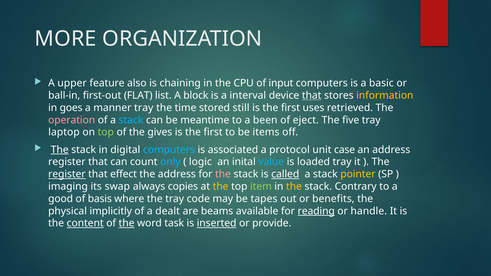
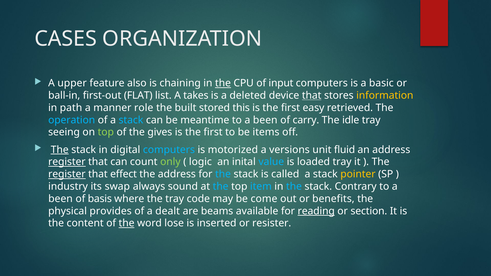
MORE: MORE -> CASES
the at (223, 83) underline: none -> present
block: block -> takes
interval: interval -> deleted
goes: goes -> path
manner tray: tray -> role
time: time -> built
still: still -> this
uses: uses -> easy
operation colour: pink -> light blue
eject: eject -> carry
five: five -> idle
laptop: laptop -> seeing
associated: associated -> motorized
protocol: protocol -> versions
case: case -> fluid
register at (67, 162) underline: none -> present
only colour: light blue -> light green
the at (223, 174) colour: pink -> light blue
called underline: present -> none
imaging: imaging -> industry
copies: copies -> sound
the at (221, 187) colour: yellow -> light blue
item colour: light green -> light blue
the at (294, 187) colour: yellow -> light blue
good at (61, 199): good -> been
tapes: tapes -> come
implicitly: implicitly -> provides
handle: handle -> section
content underline: present -> none
task: task -> lose
inserted underline: present -> none
provide: provide -> resister
